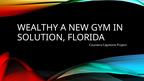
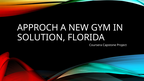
WEALTHY: WEALTHY -> APPROCH
